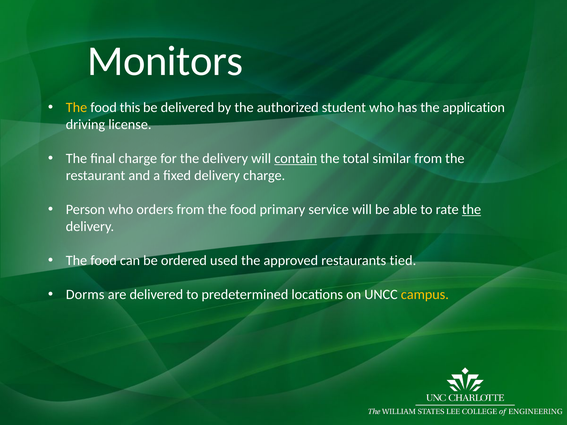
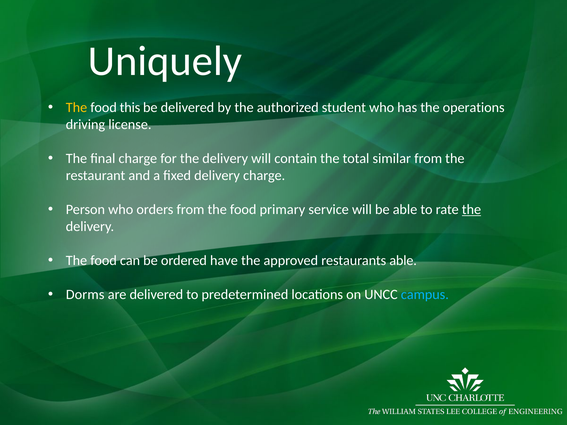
Monitors: Monitors -> Uniquely
application: application -> operations
contain underline: present -> none
used: used -> have
restaurants tied: tied -> able
campus colour: yellow -> light blue
